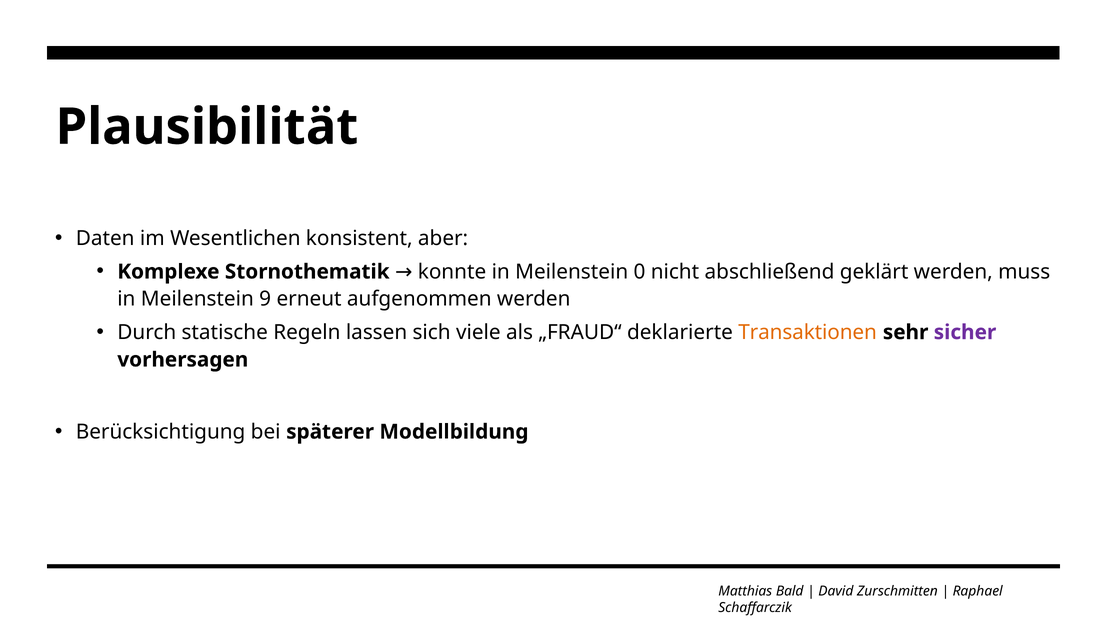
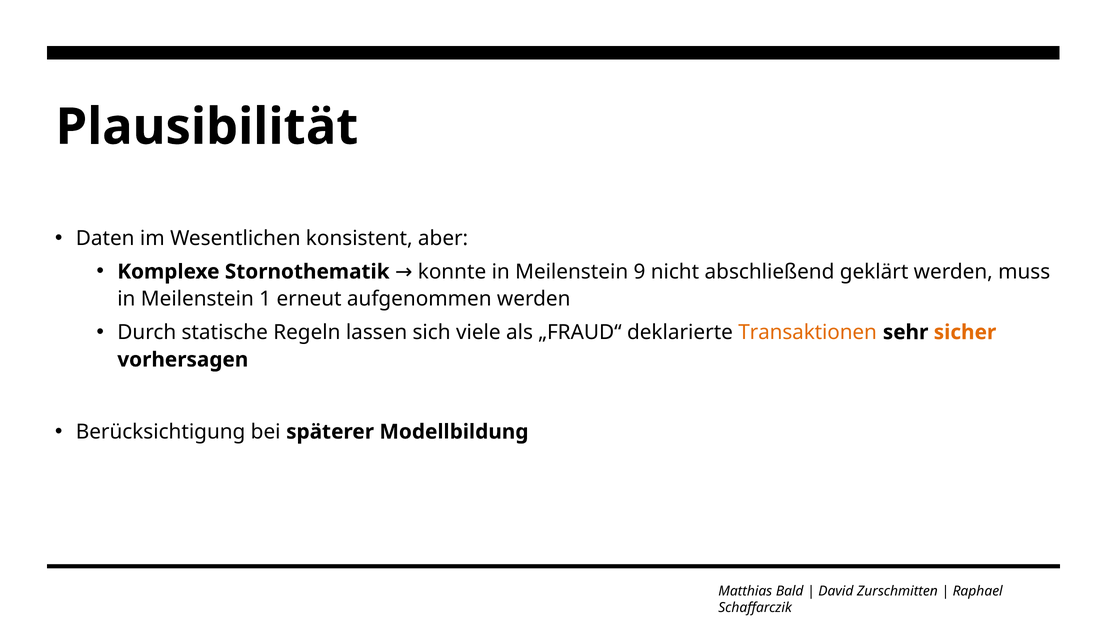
0: 0 -> 9
9: 9 -> 1
sicher colour: purple -> orange
